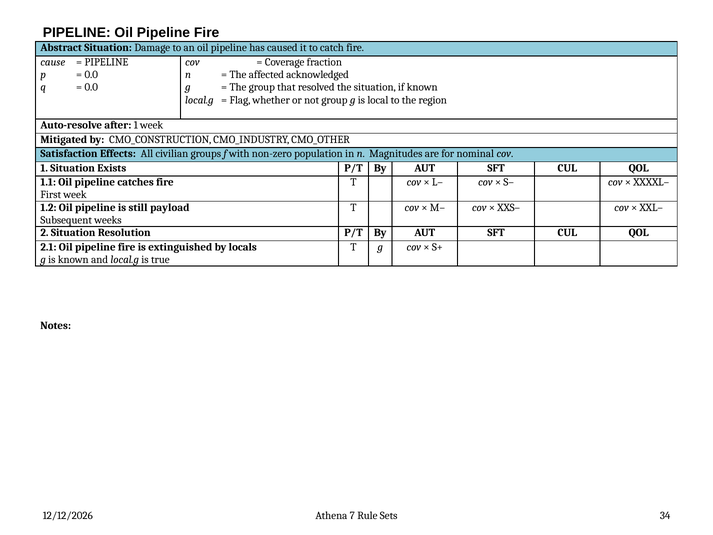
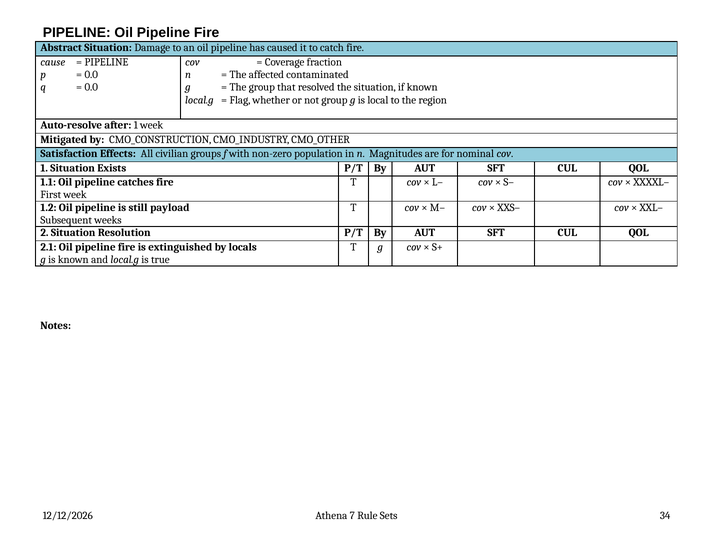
acknowledged: acknowledged -> contaminated
